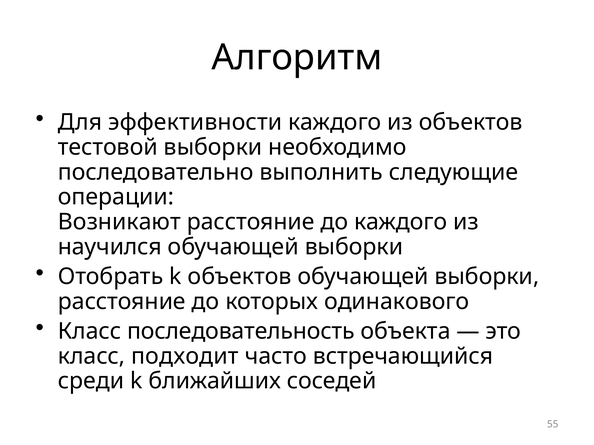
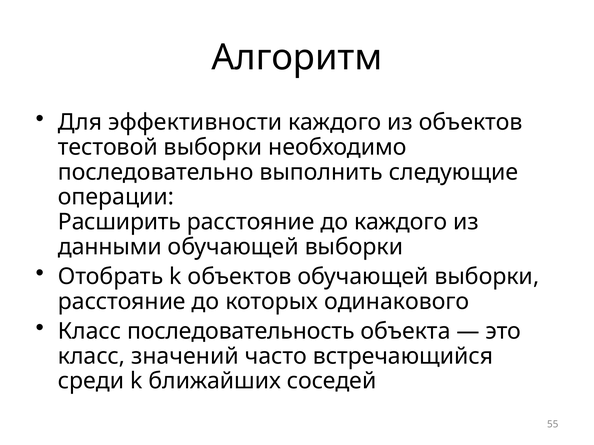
Возникают: Возникают -> Расширить
научился: научился -> данными
подходит: подходит -> значений
